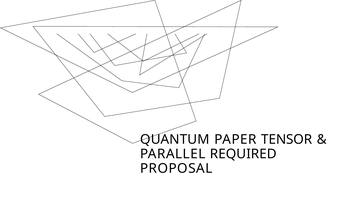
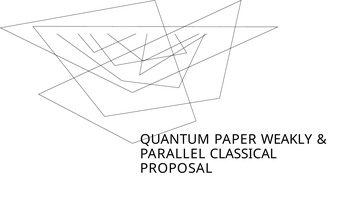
TENSOR: TENSOR -> WEAKLY
REQUIRED: REQUIRED -> CLASSICAL
